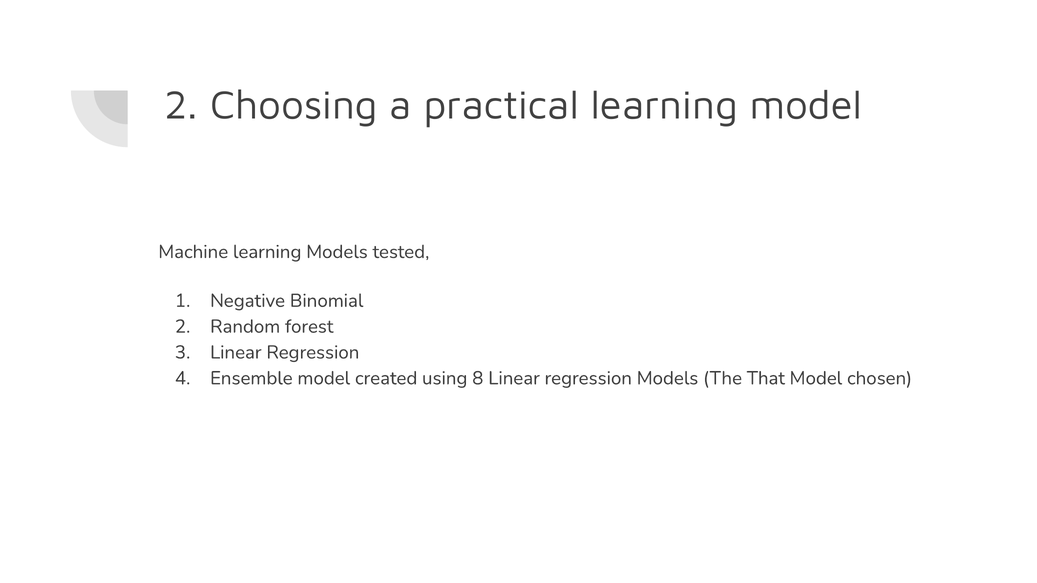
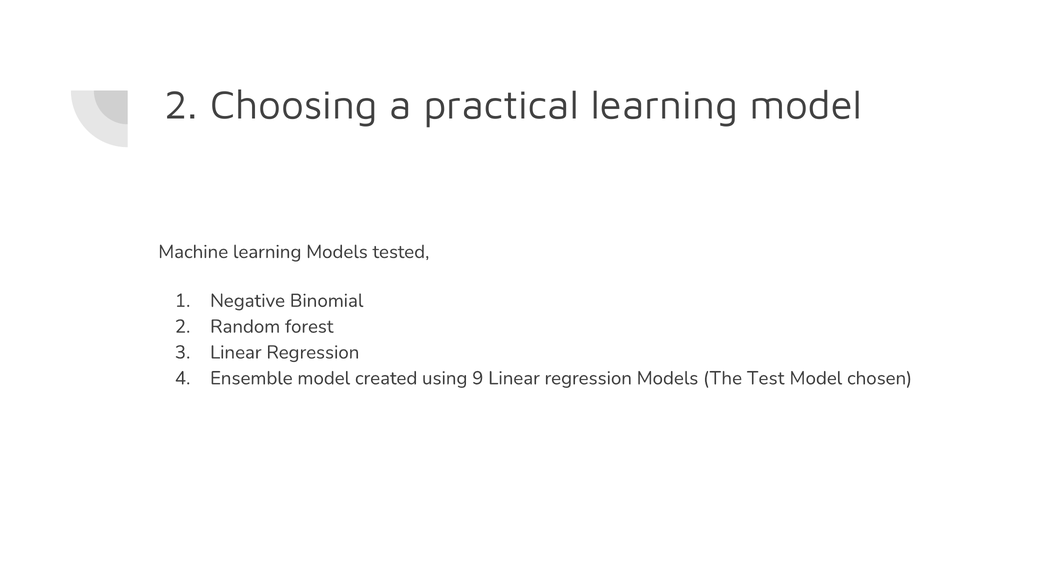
8: 8 -> 9
That: That -> Test
